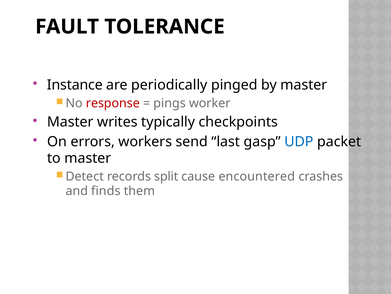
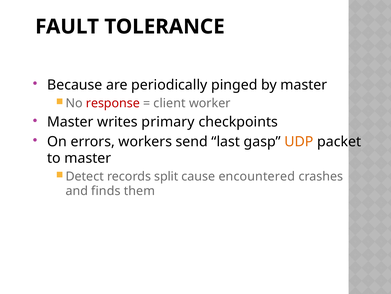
Instance: Instance -> Because
pings: pings -> client
typically: typically -> primary
UDP colour: blue -> orange
